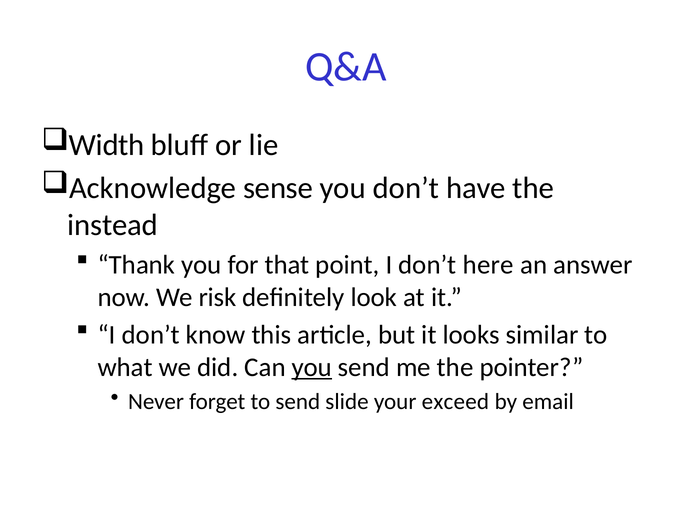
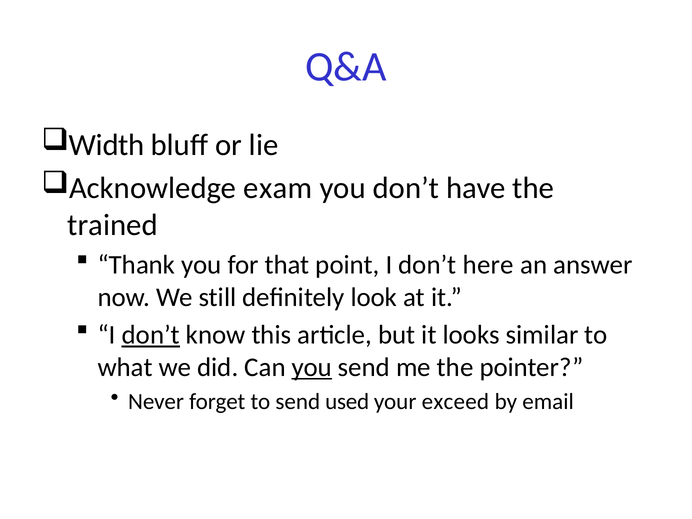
sense: sense -> exam
instead: instead -> trained
risk: risk -> still
don’t at (151, 335) underline: none -> present
slide: slide -> used
